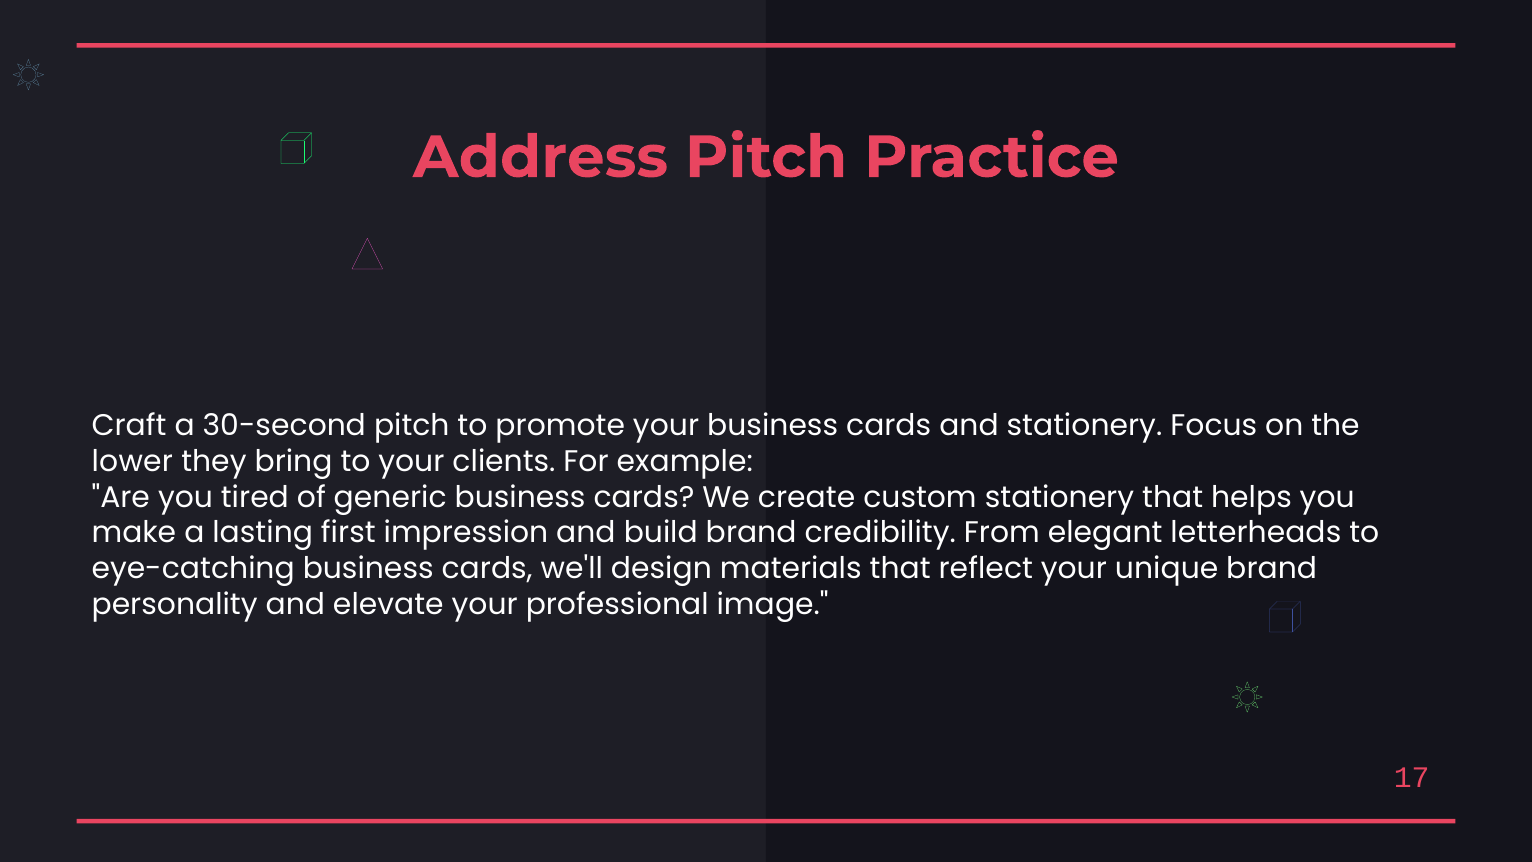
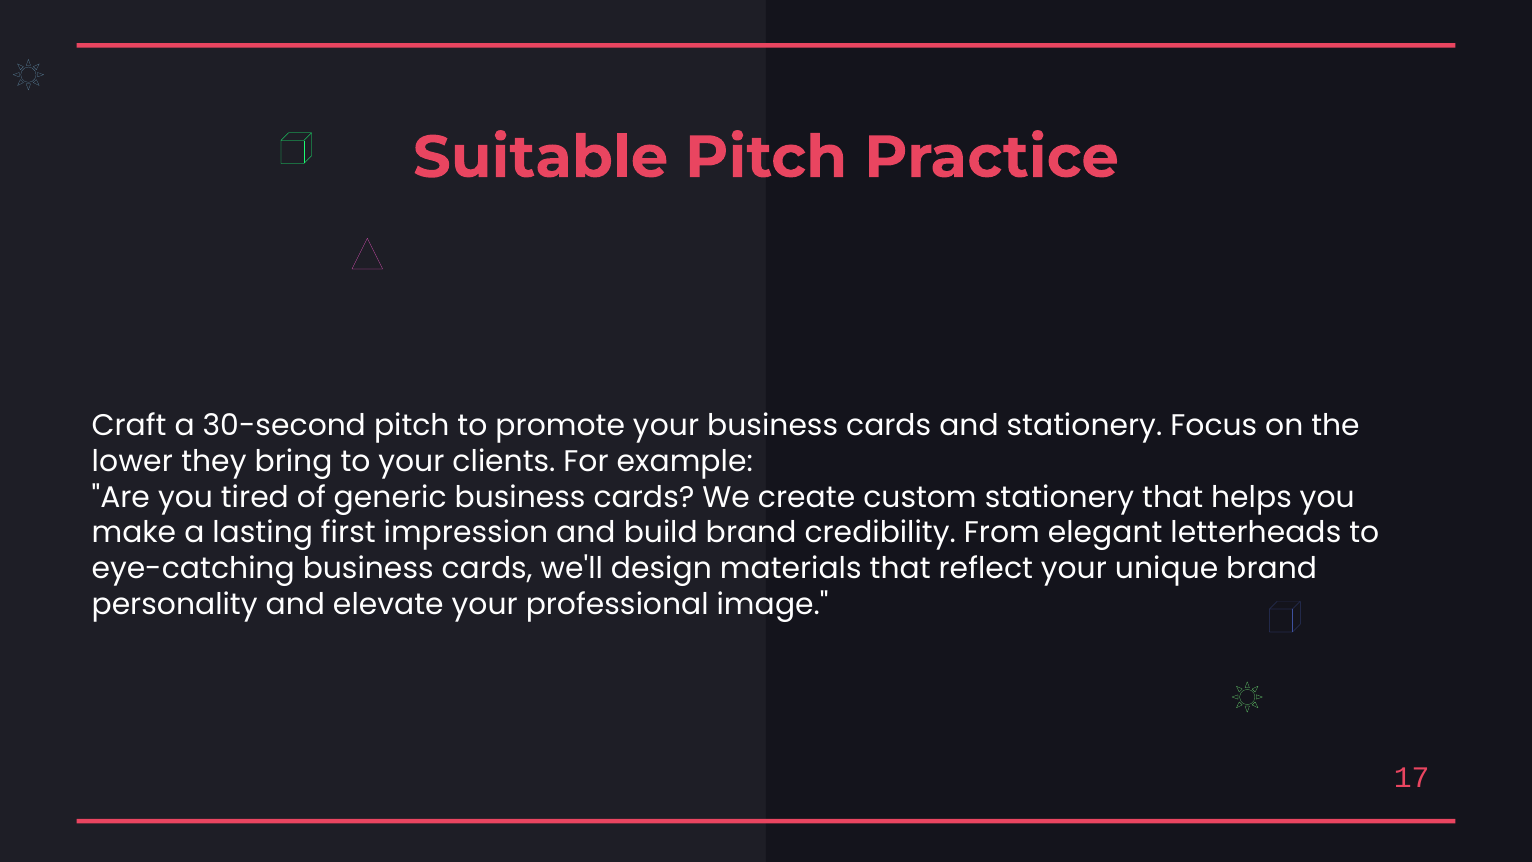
Address: Address -> Suitable
